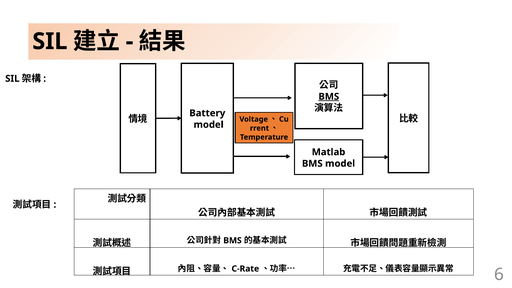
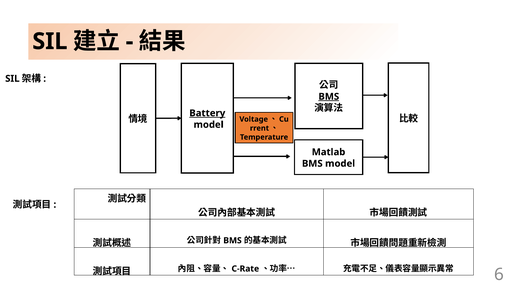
Battery underline: none -> present
